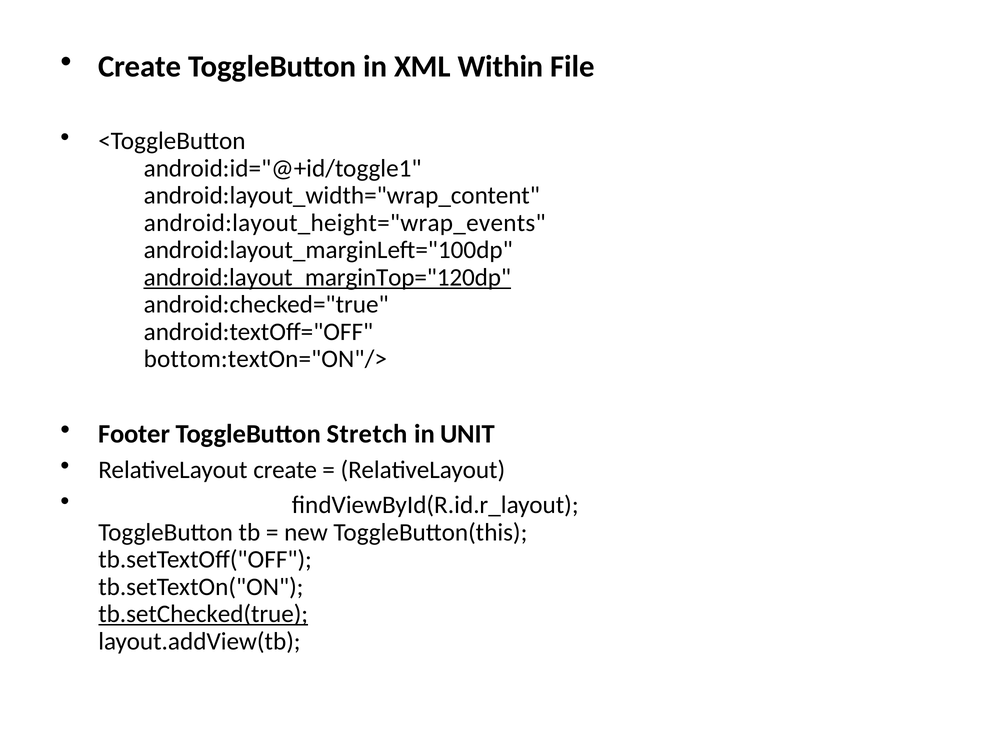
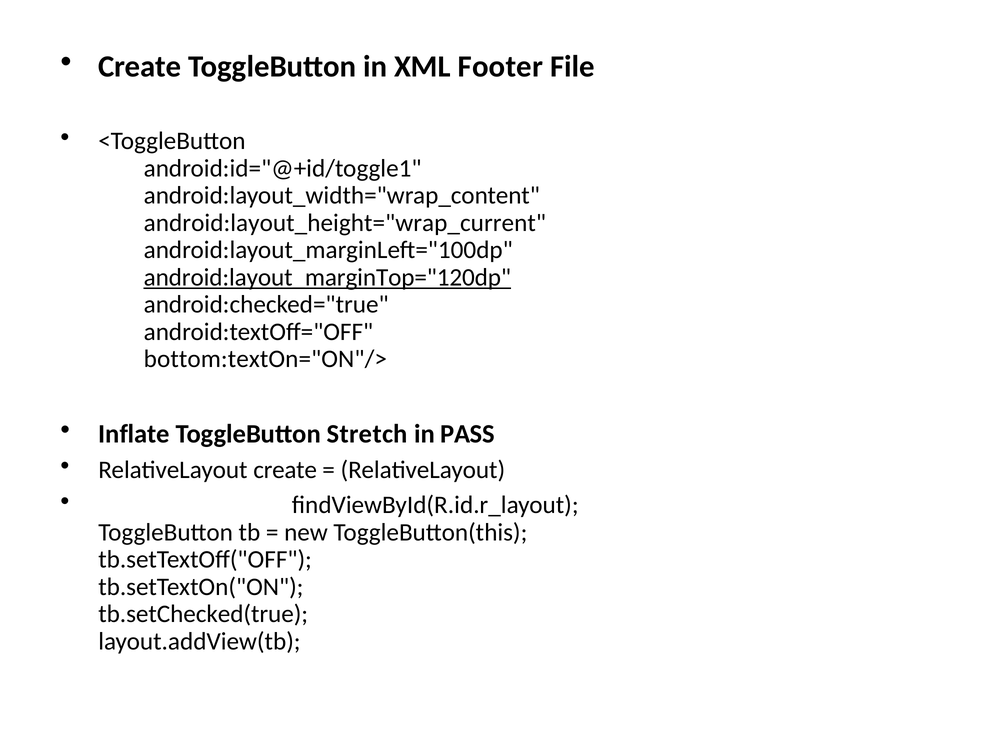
Within: Within -> Footer
android:layout_height="wrap_events: android:layout_height="wrap_events -> android:layout_height="wrap_current
Footer: Footer -> Inflate
UNIT: UNIT -> PASS
tb.setChecked(true underline: present -> none
